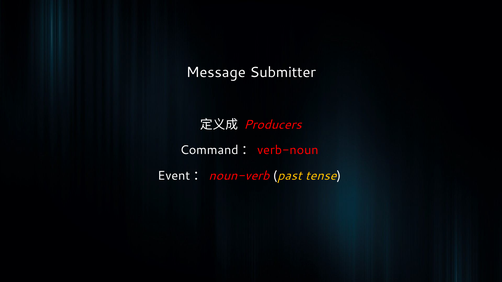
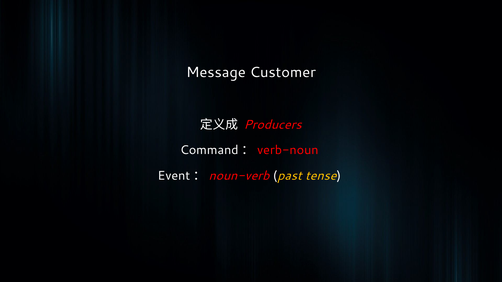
Submitter: Submitter -> Customer
